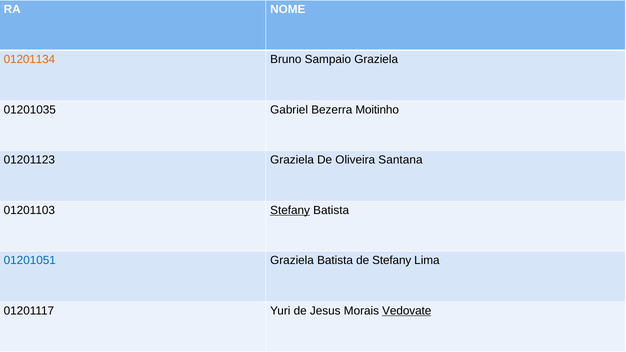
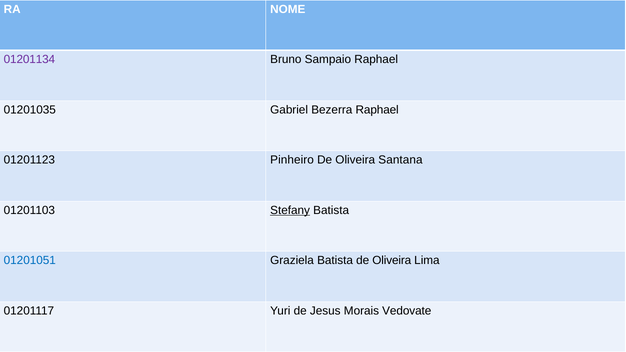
01201134 colour: orange -> purple
Sampaio Graziela: Graziela -> Raphael
Bezerra Moitinho: Moitinho -> Raphael
01201123 Graziela: Graziela -> Pinheiro
Batista de Stefany: Stefany -> Oliveira
Vedovate underline: present -> none
